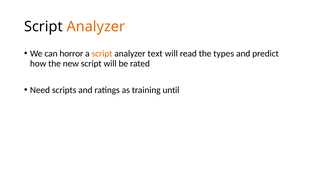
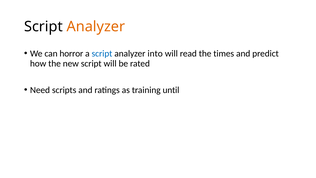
script at (102, 53) colour: orange -> blue
text: text -> into
types: types -> times
